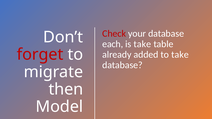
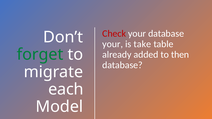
each at (113, 44): each -> your
forget colour: red -> green
to take: take -> then
then: then -> each
